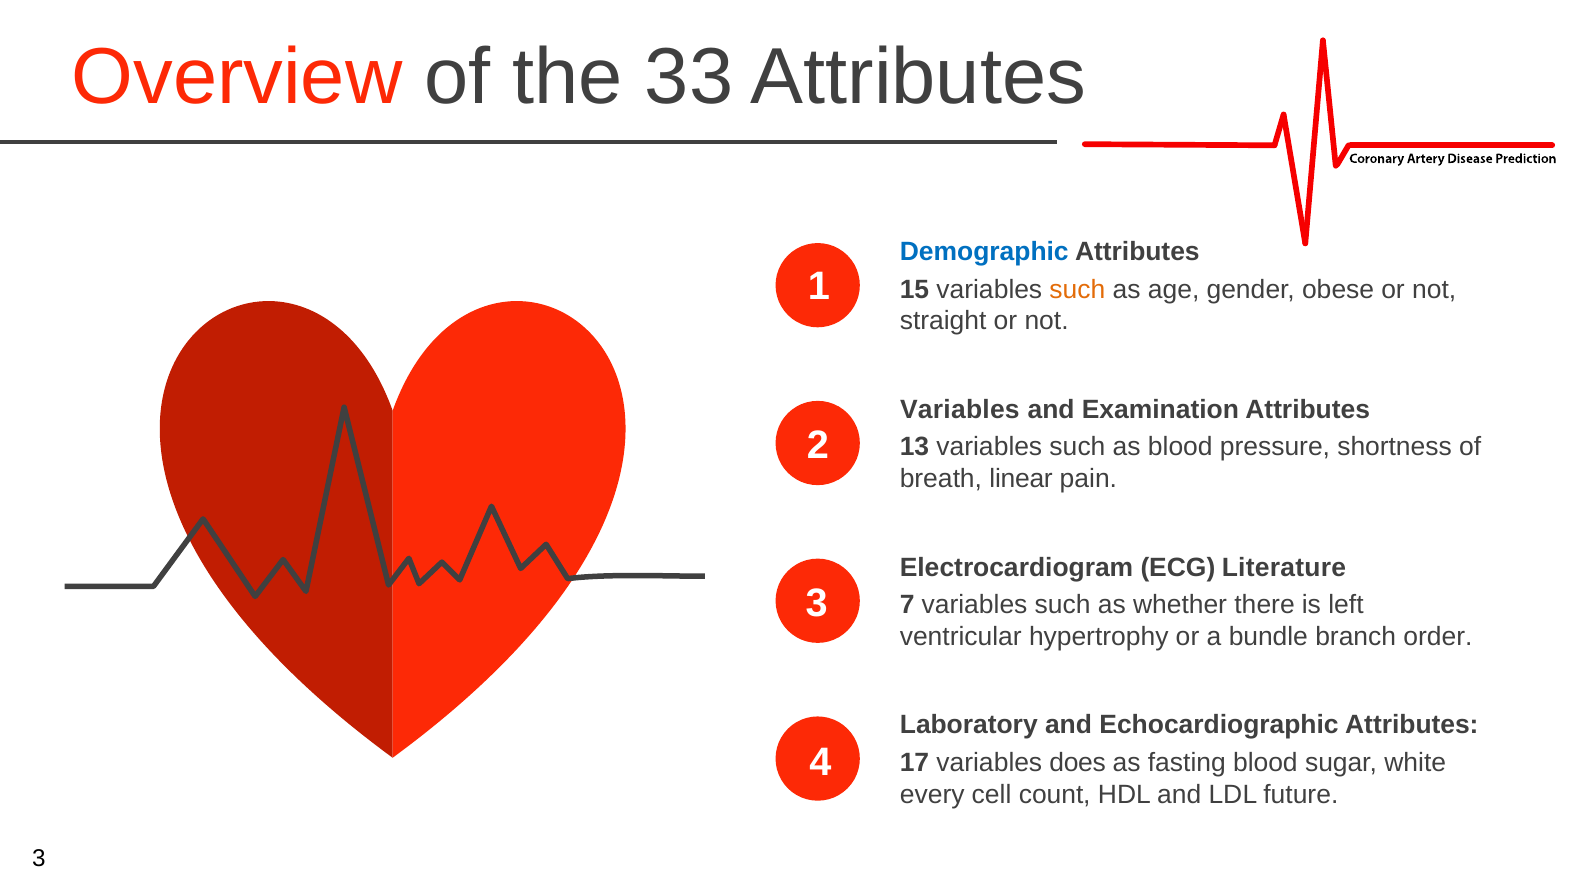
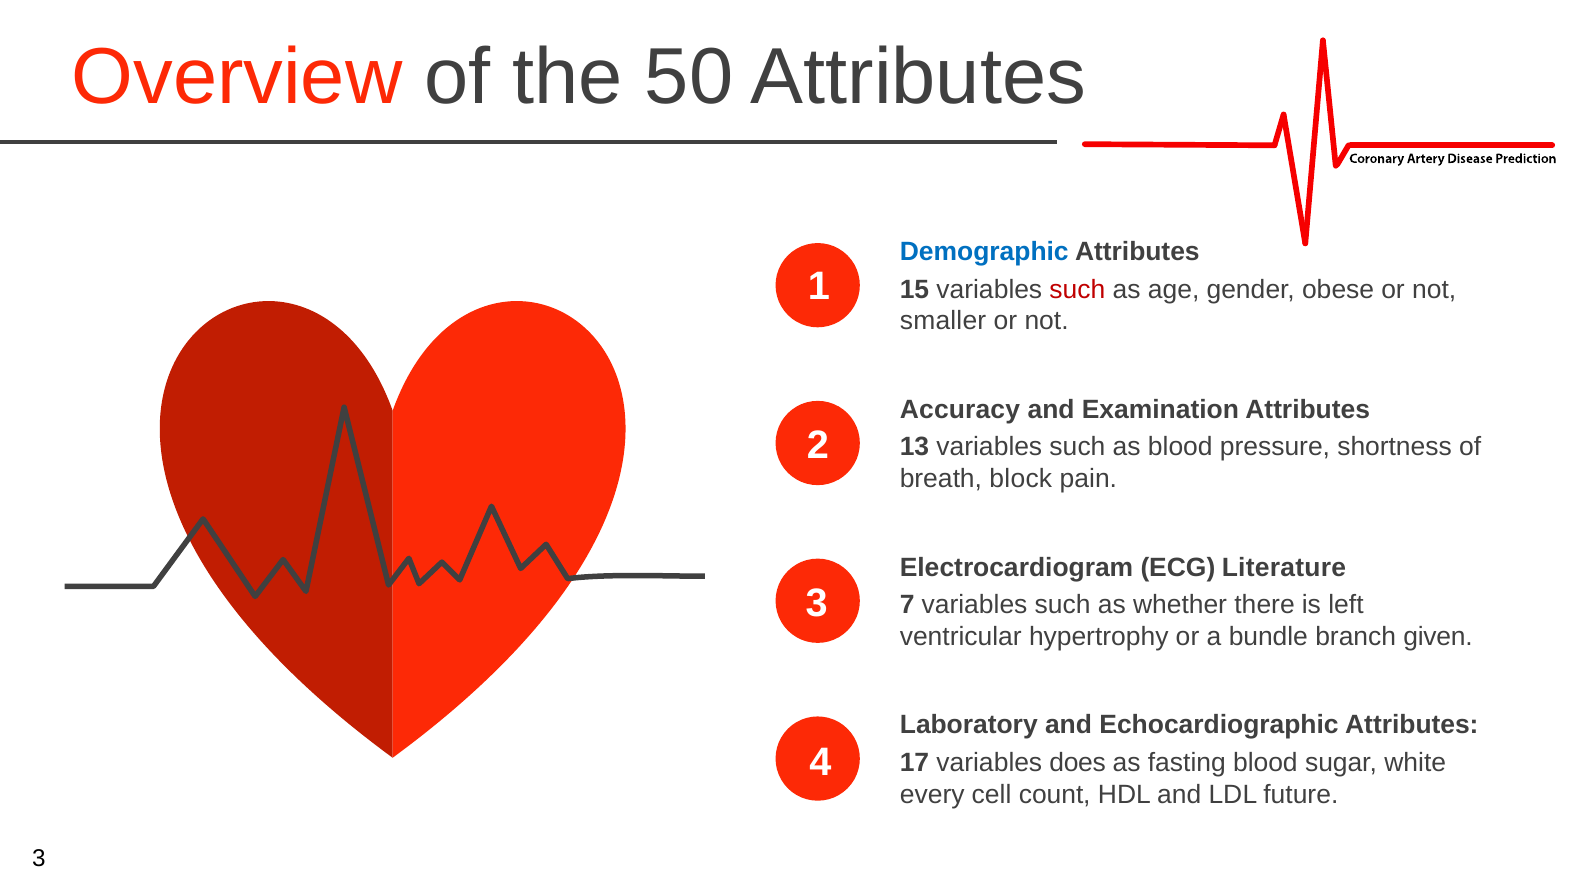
33: 33 -> 50
such at (1077, 290) colour: orange -> red
straight: straight -> smaller
Variables at (960, 410): Variables -> Accuracy
linear: linear -> block
order: order -> given
